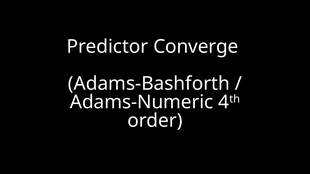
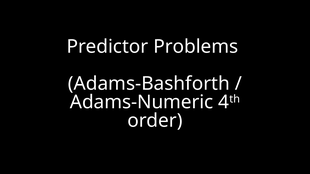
Converge: Converge -> Problems
